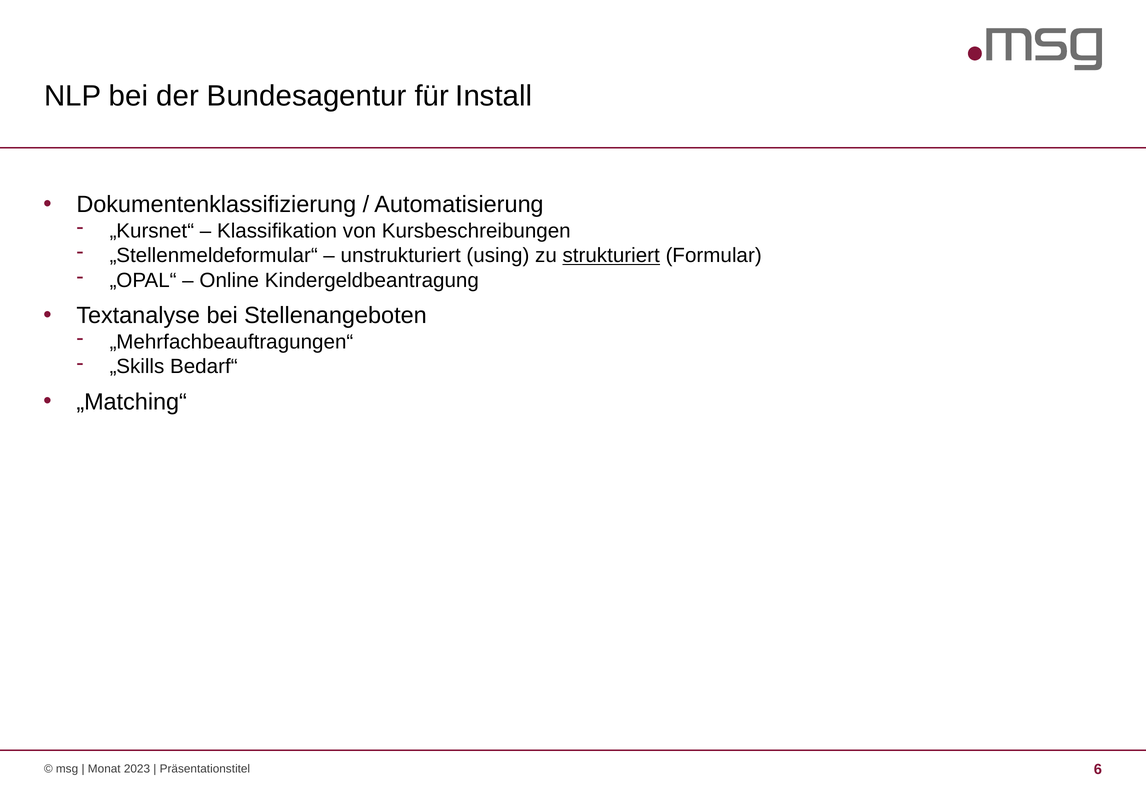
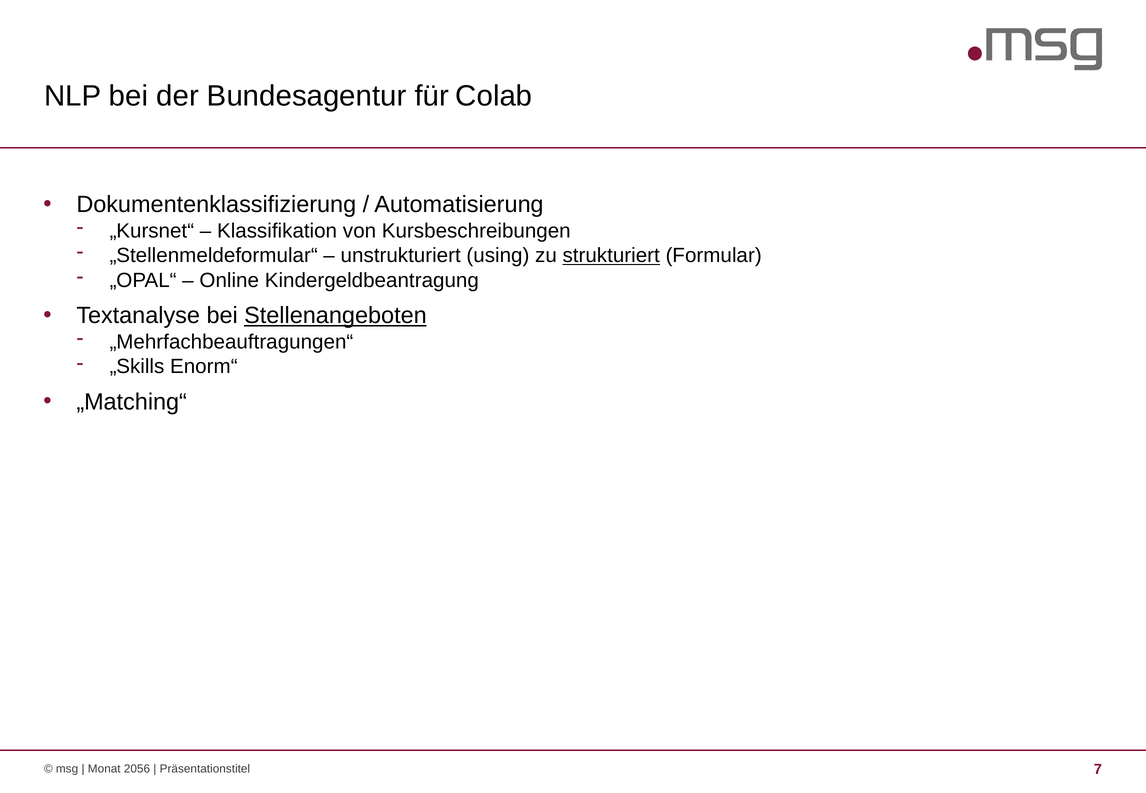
Install: Install -> Colab
Stellenangeboten underline: none -> present
Bedarf“: Bedarf“ -> Enorm“
2023: 2023 -> 2056
6: 6 -> 7
